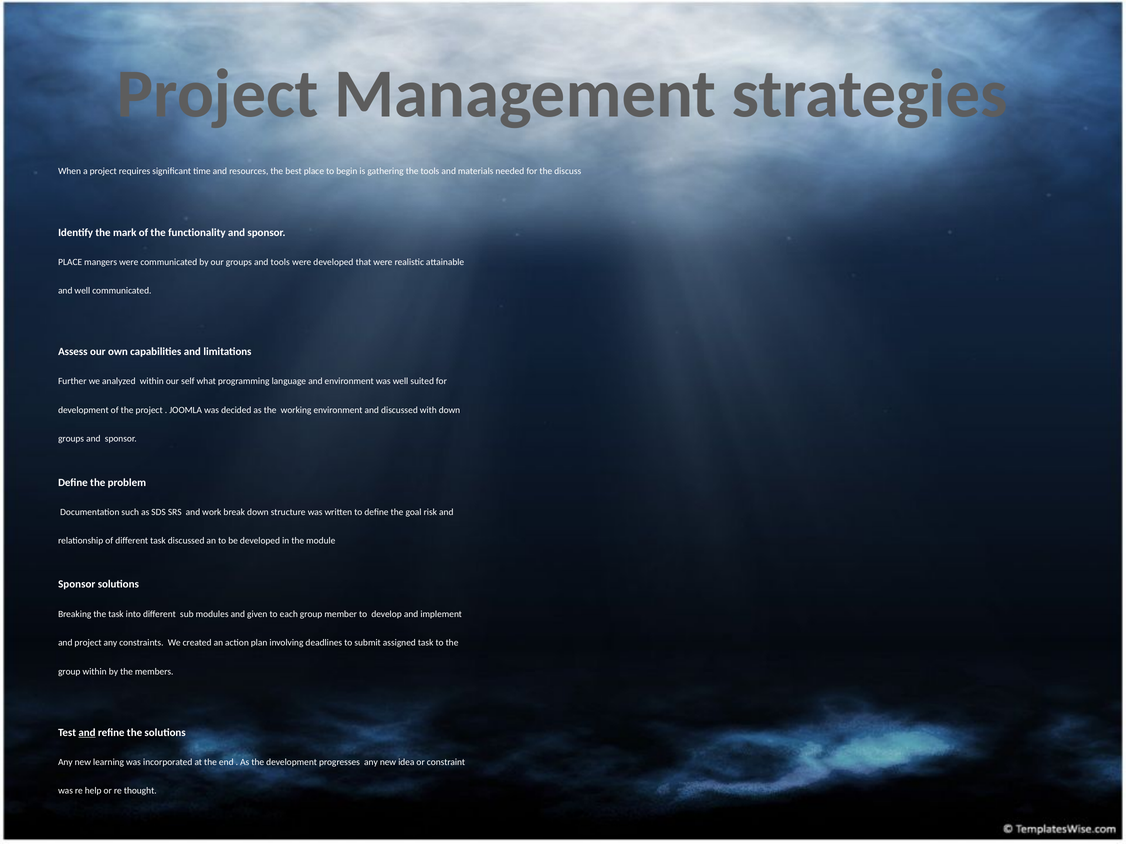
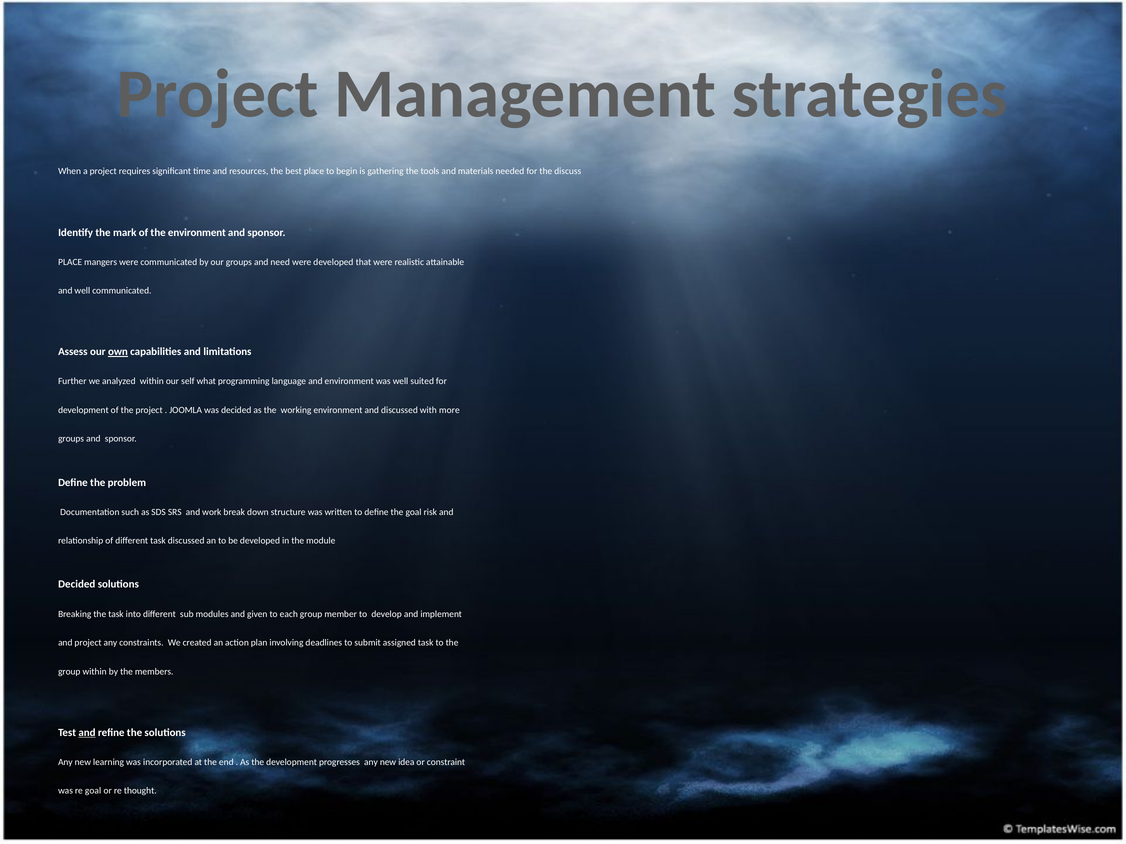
the functionality: functionality -> environment
and tools: tools -> need
own underline: none -> present
with down: down -> more
Sponsor at (77, 585): Sponsor -> Decided
re help: help -> goal
